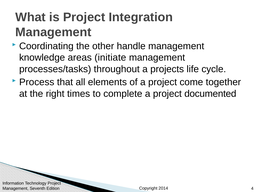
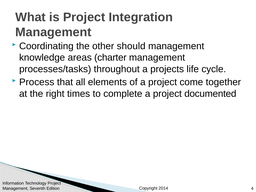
handle: handle -> should
initiate: initiate -> charter
